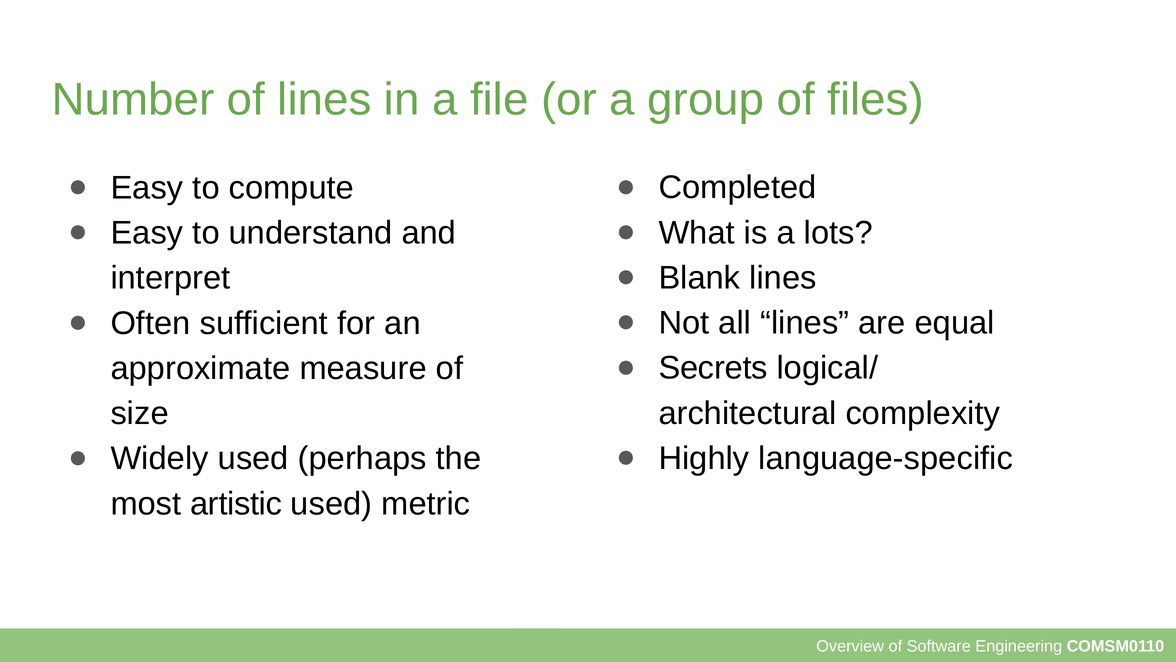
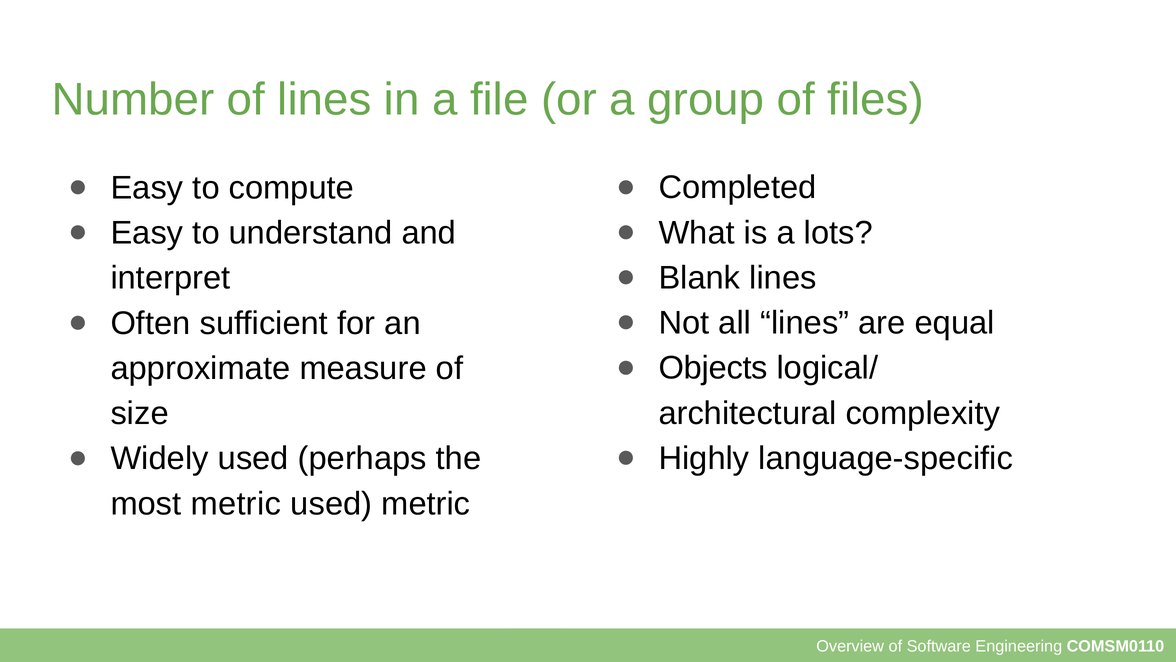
Secrets: Secrets -> Objects
most artistic: artistic -> metric
